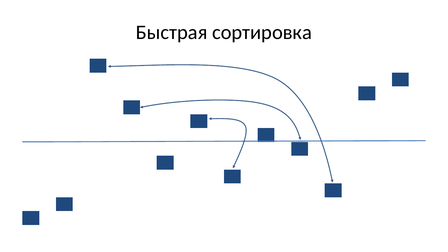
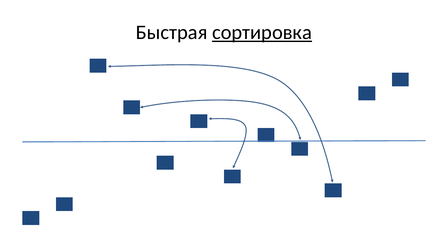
сортировка underline: none -> present
